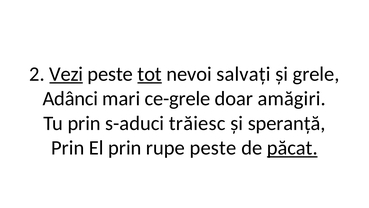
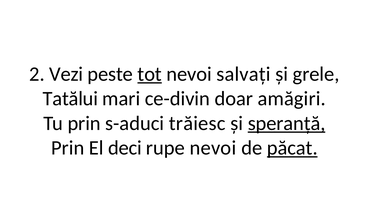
Vezi underline: present -> none
Adânci: Adânci -> Tatălui
ce-grele: ce-grele -> ce-divin
speranță underline: none -> present
El prin: prin -> deci
rupe peste: peste -> nevoi
